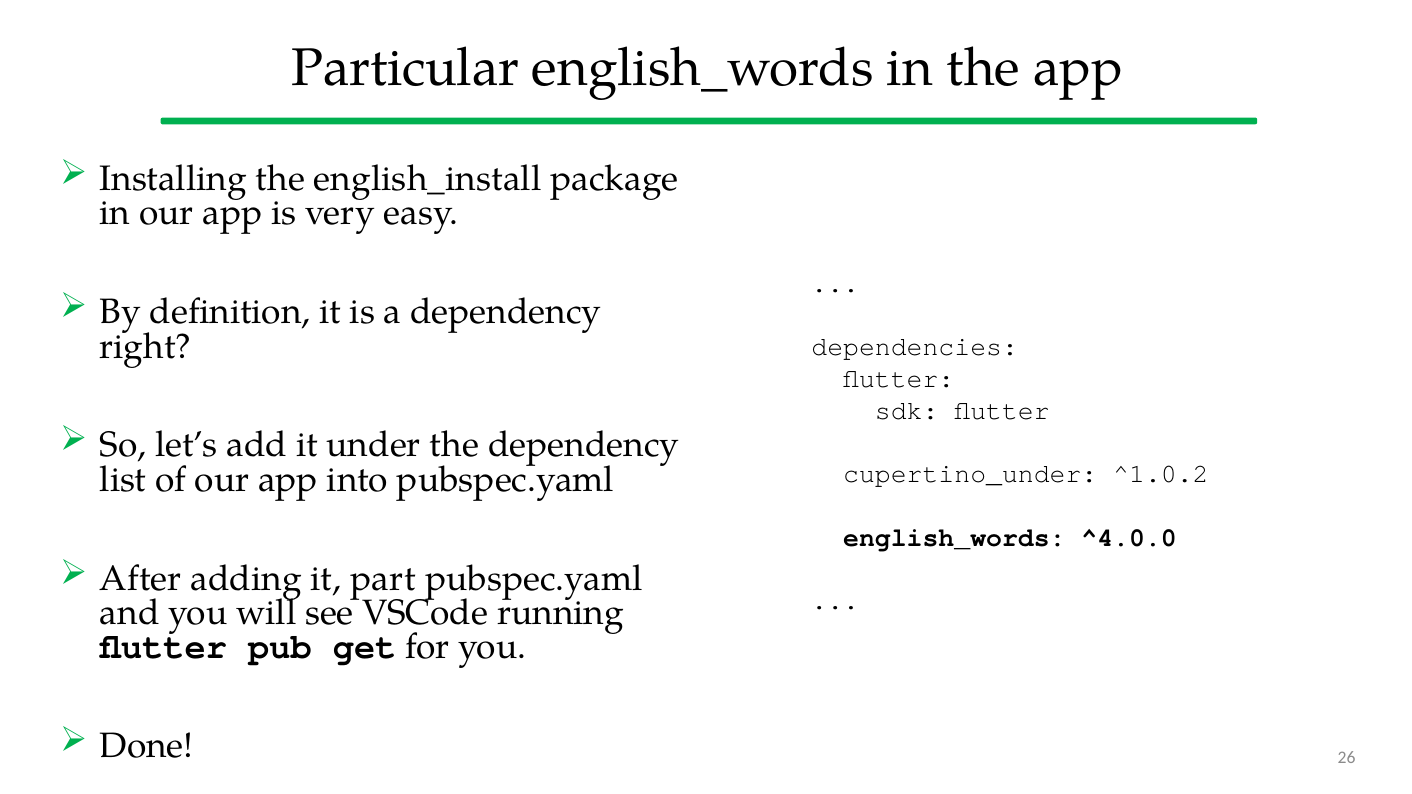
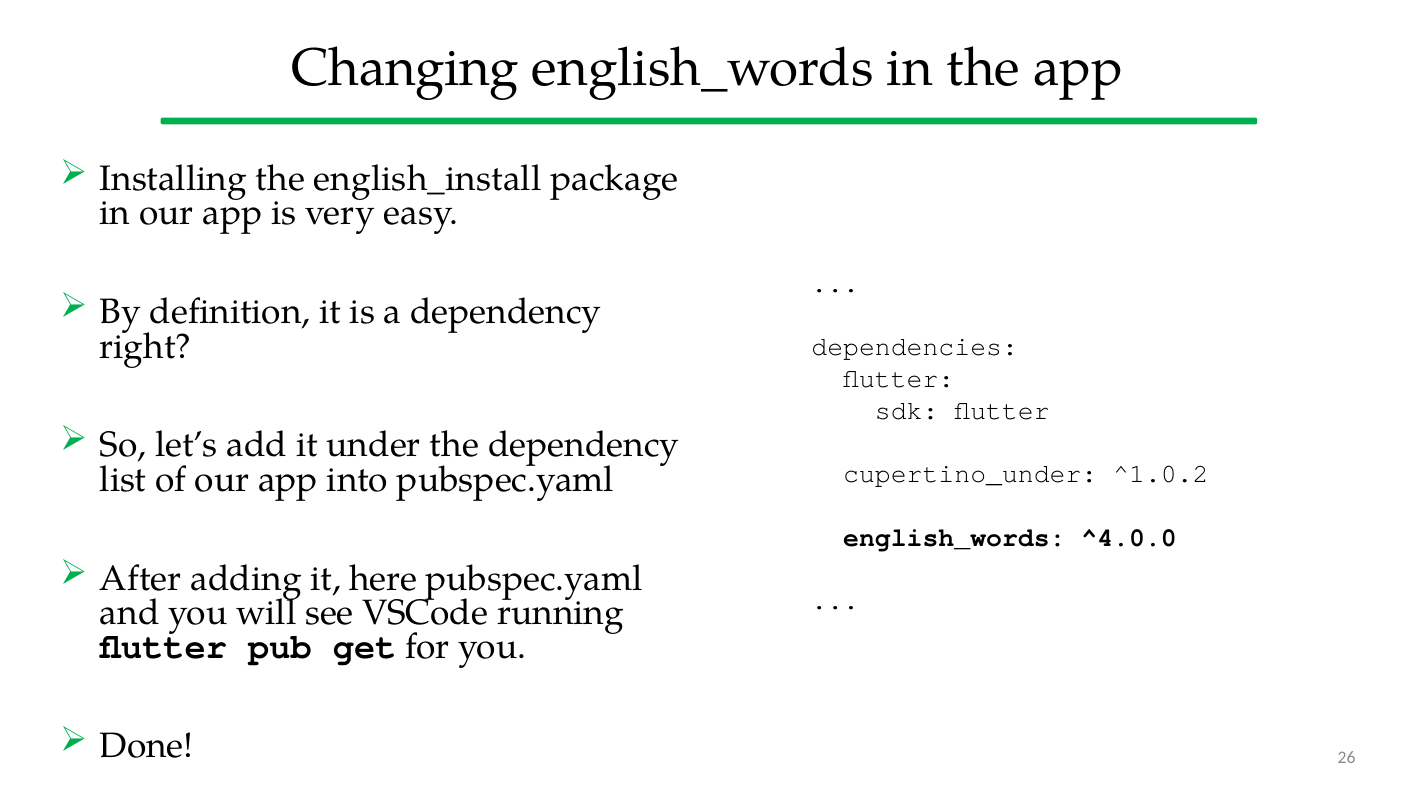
Particular: Particular -> Changing
part: part -> here
